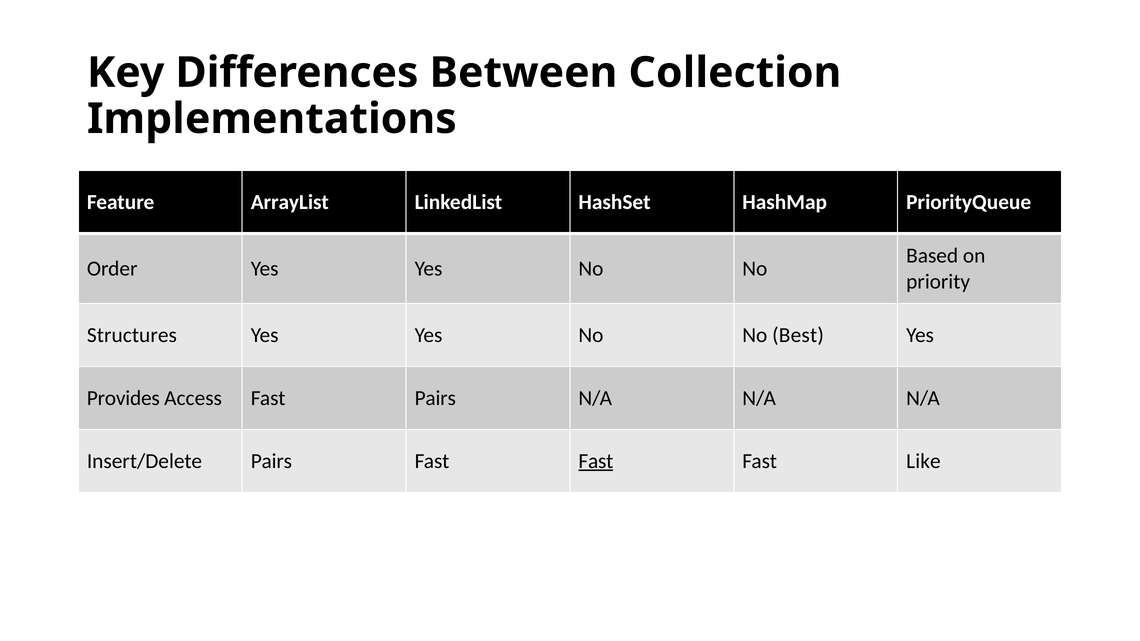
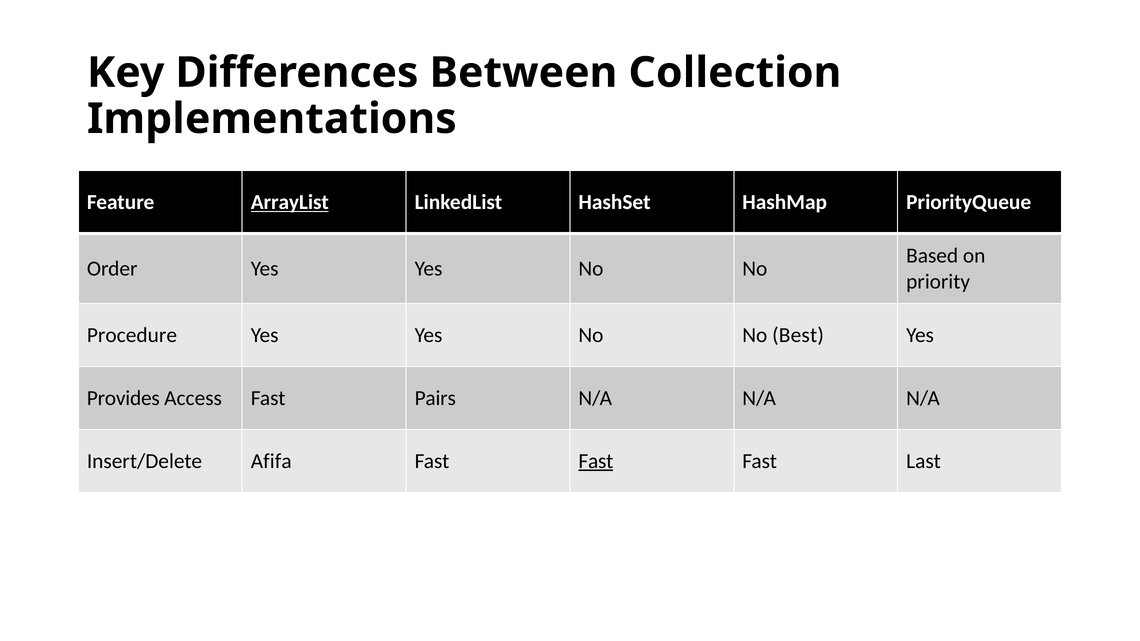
ArrayList underline: none -> present
Structures: Structures -> Procedure
Insert/Delete Pairs: Pairs -> Afifa
Like: Like -> Last
